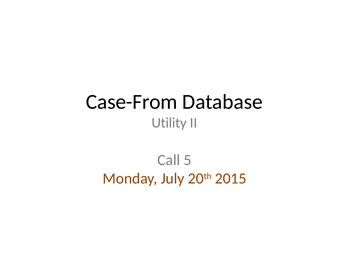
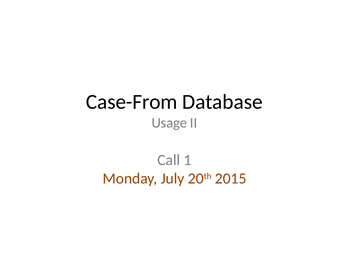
Utility: Utility -> Usage
5: 5 -> 1
